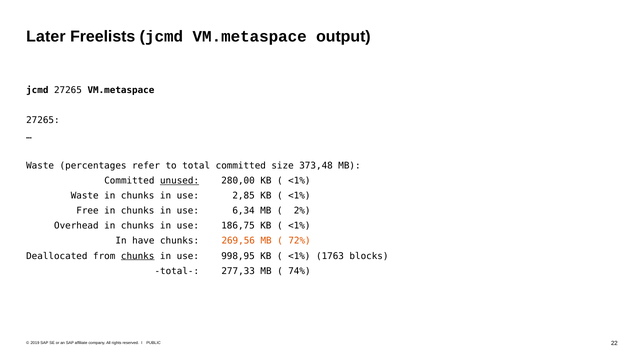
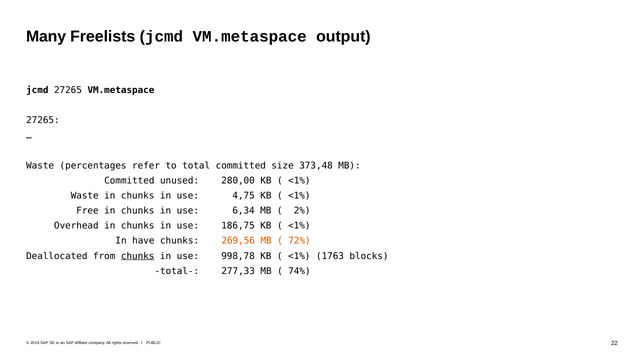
Later: Later -> Many
unused underline: present -> none
2,85: 2,85 -> 4,75
998,95: 998,95 -> 998,78
